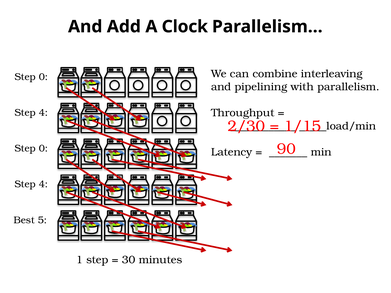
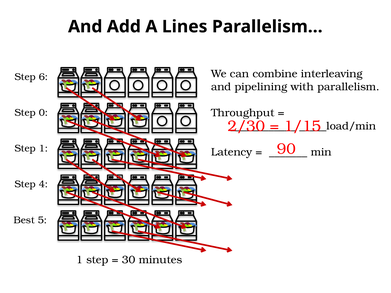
Clock: Clock -> Lines
0 at (43, 77): 0 -> 6
4 at (43, 113): 4 -> 0
0 at (43, 149): 0 -> 1
